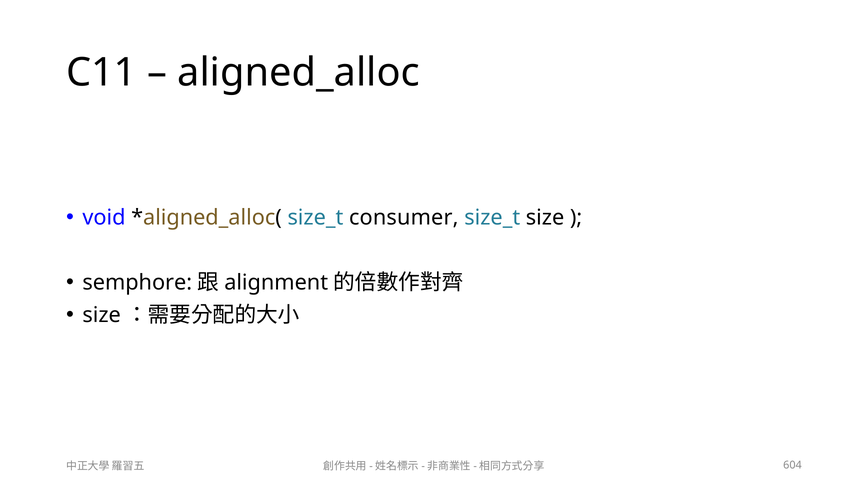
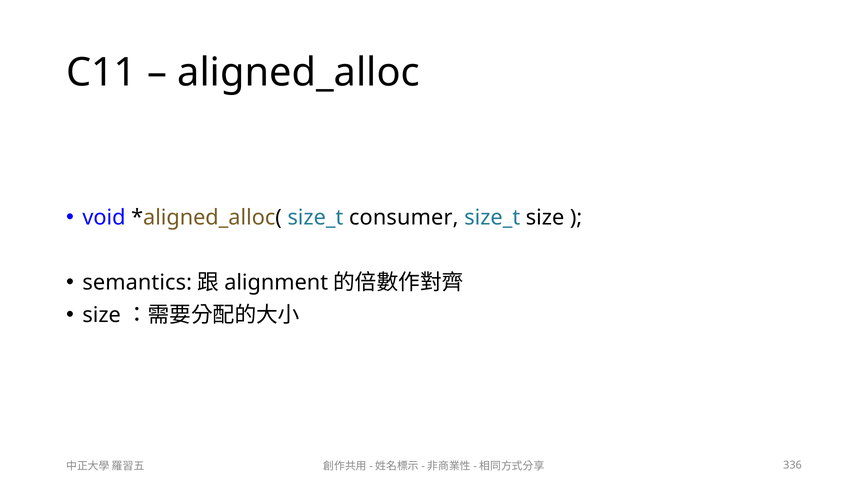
semphore: semphore -> semantics
604: 604 -> 336
